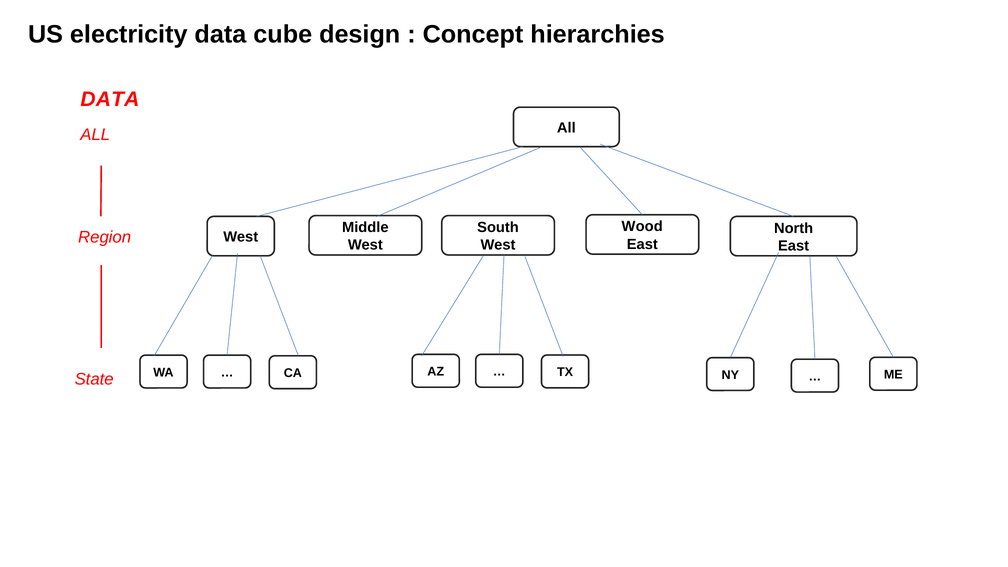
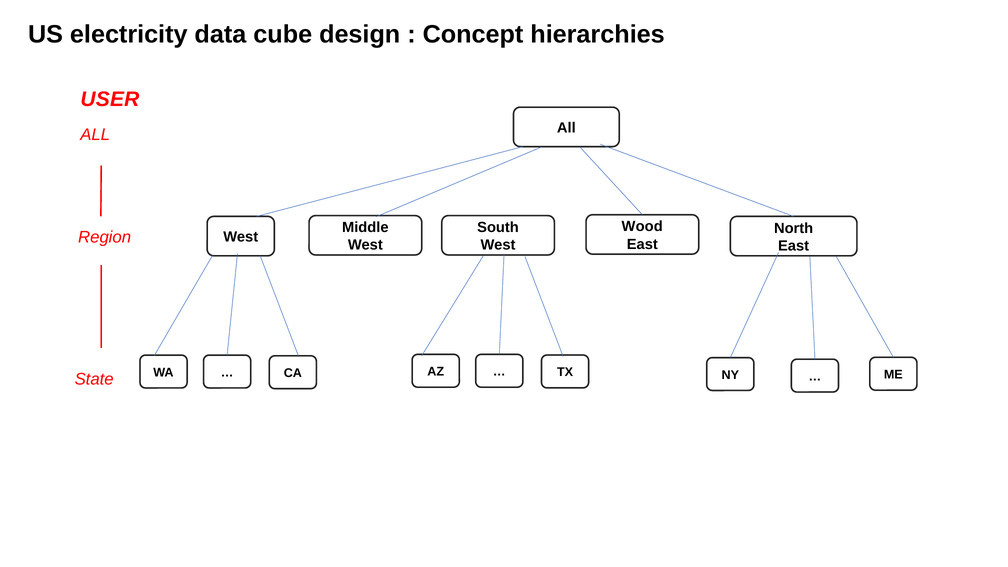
DATA at (110, 99): DATA -> USER
